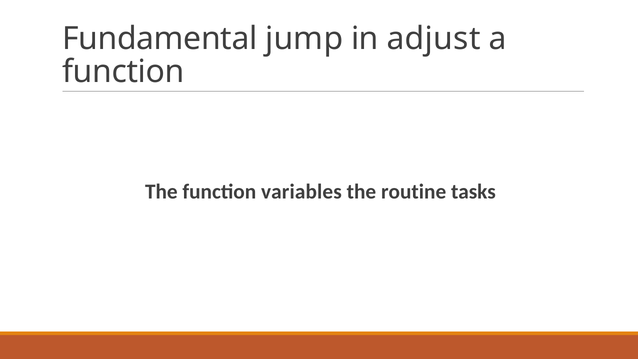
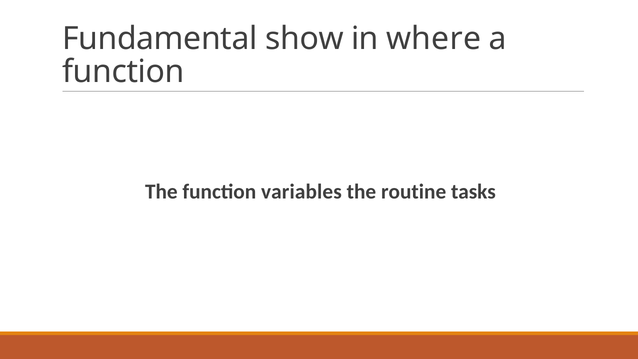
jump: jump -> show
adjust: adjust -> where
